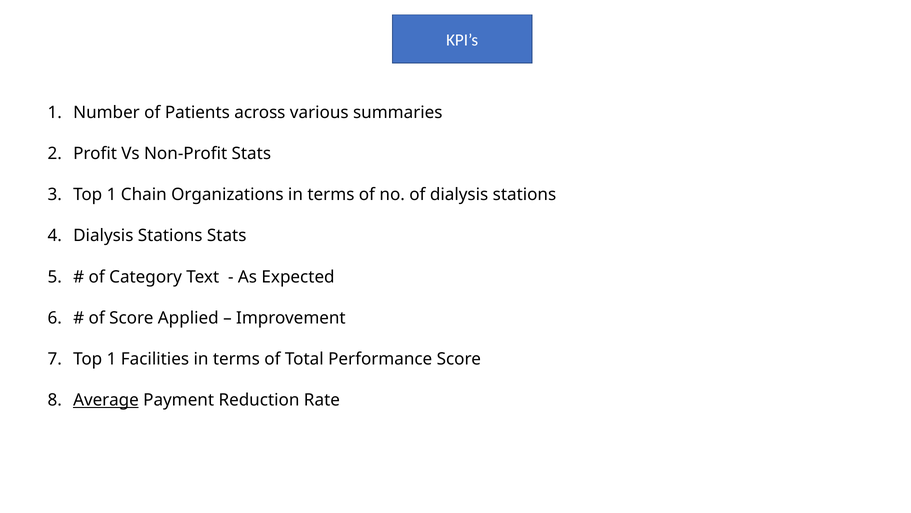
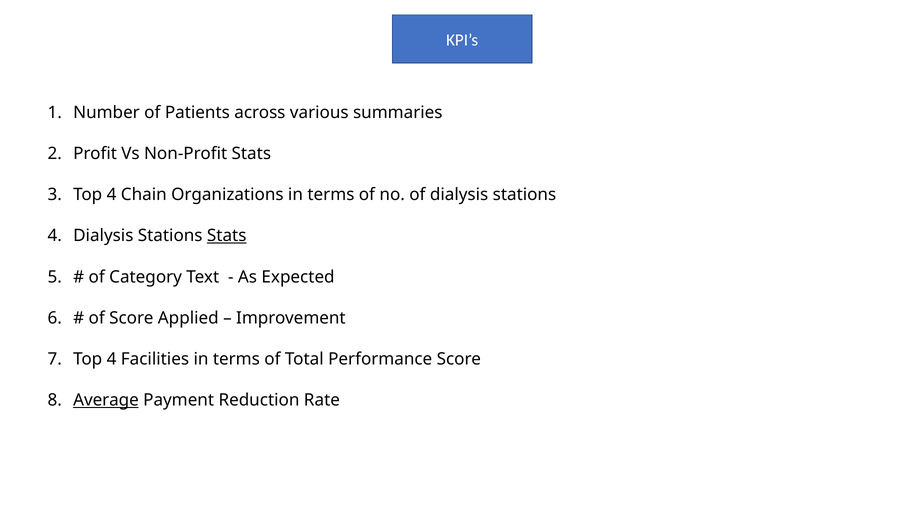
3 Top 1: 1 -> 4
Stats at (227, 236) underline: none -> present
1 at (112, 359): 1 -> 4
